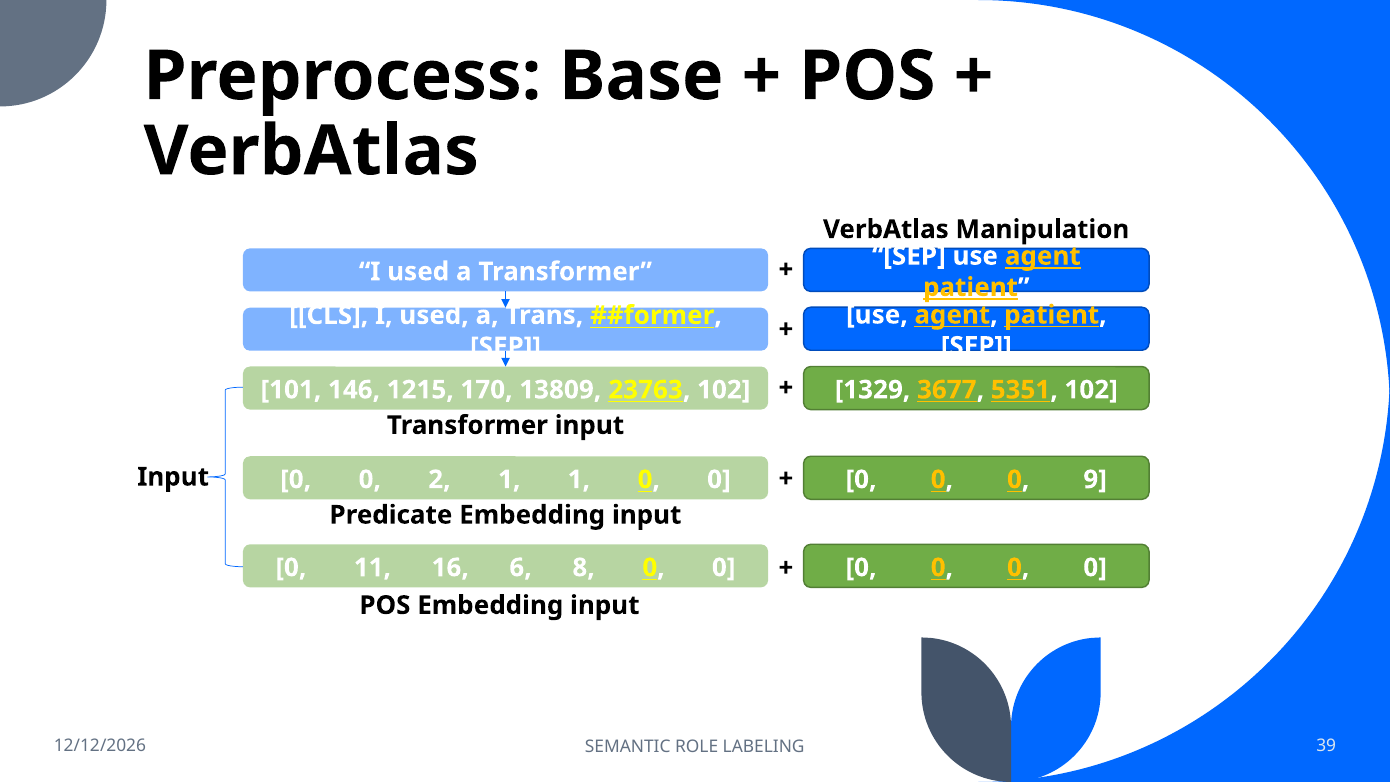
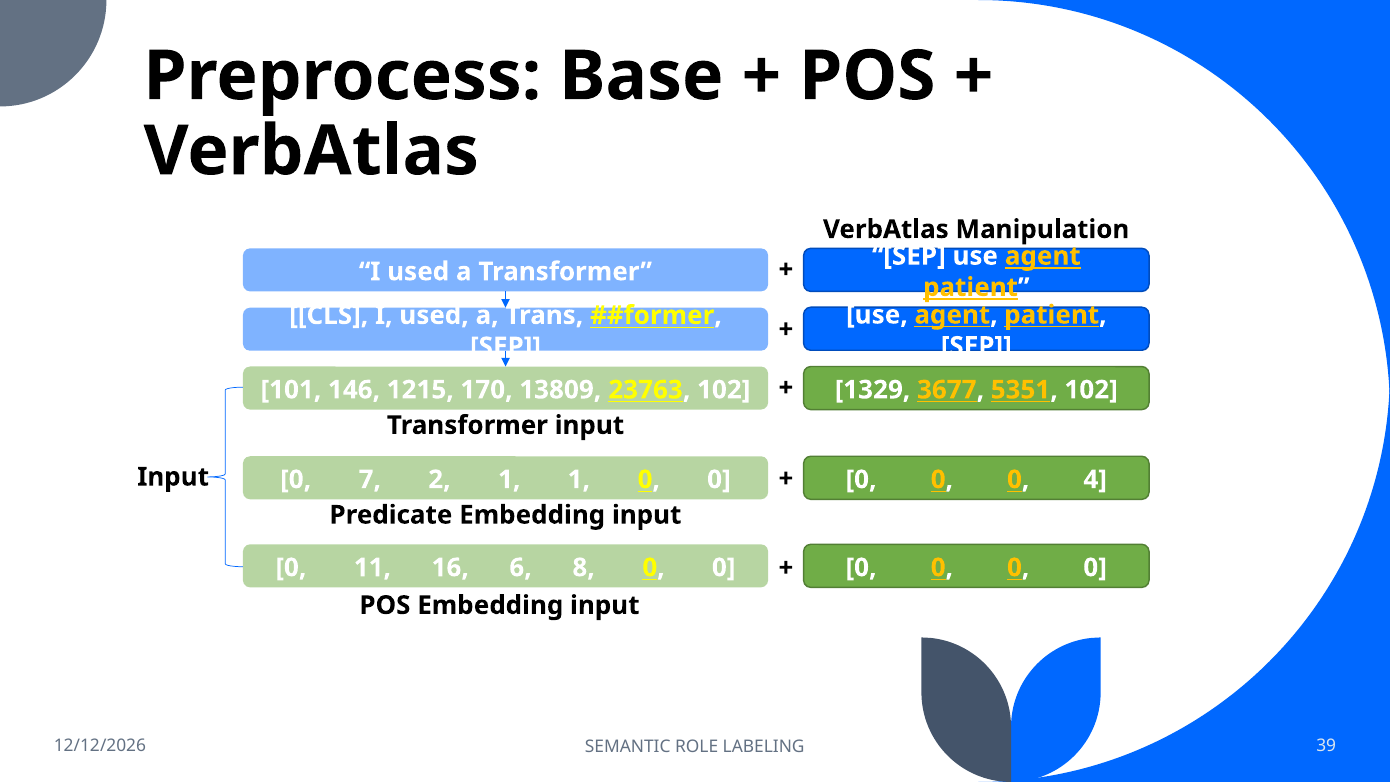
0 at (370, 480): 0 -> 7
9: 9 -> 4
